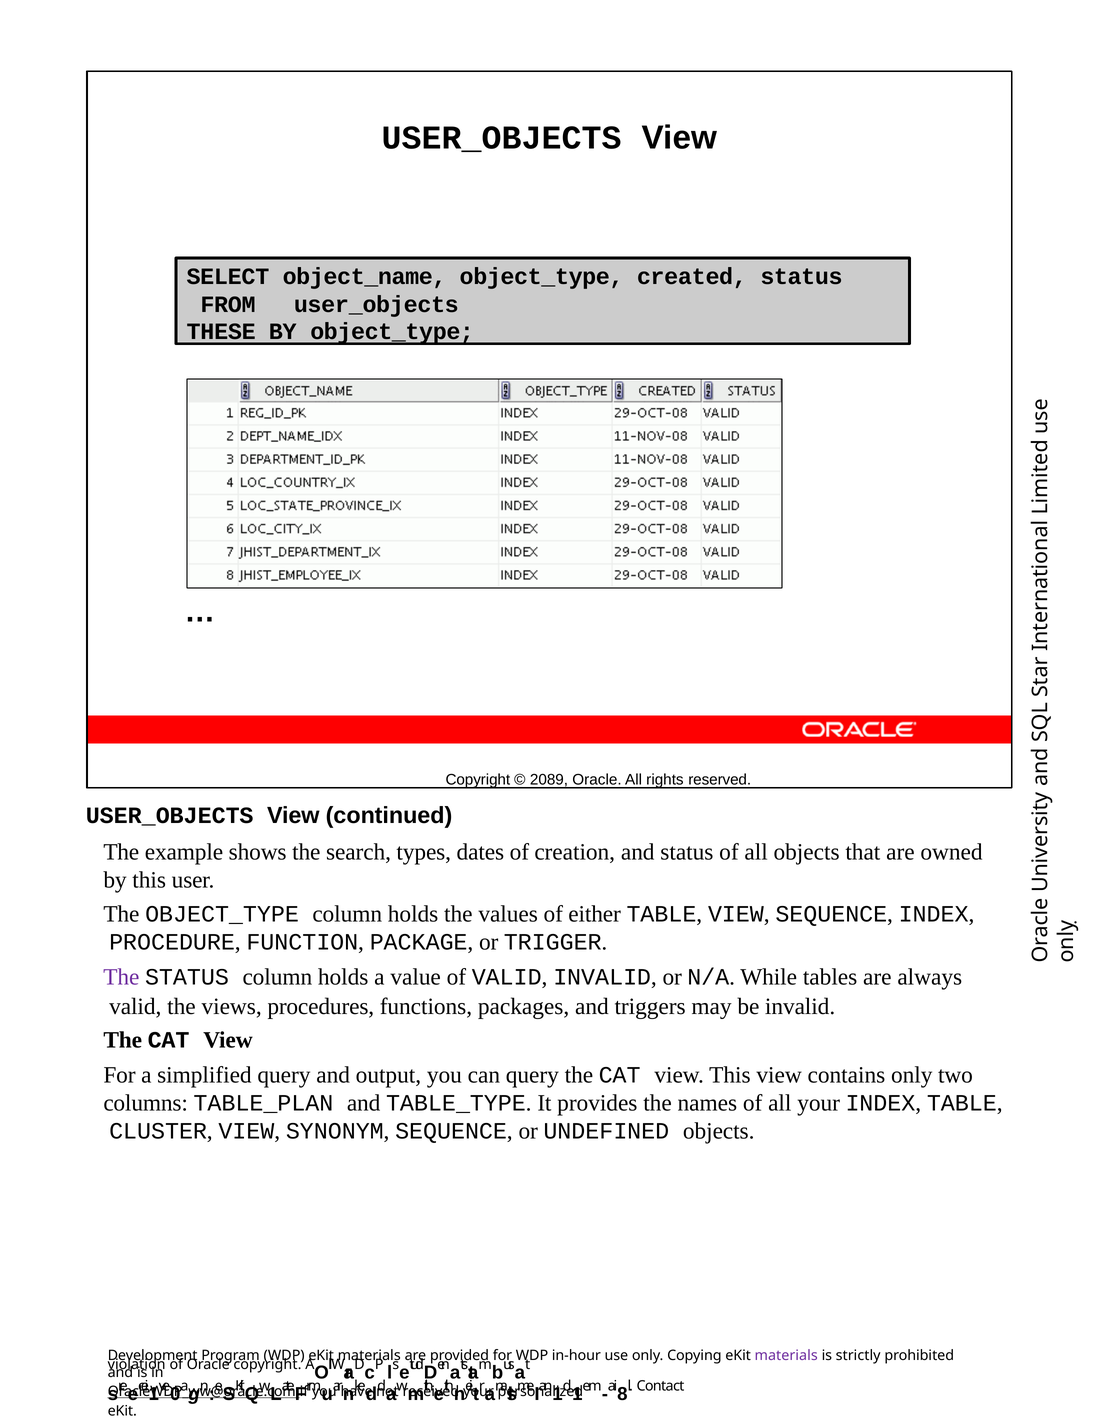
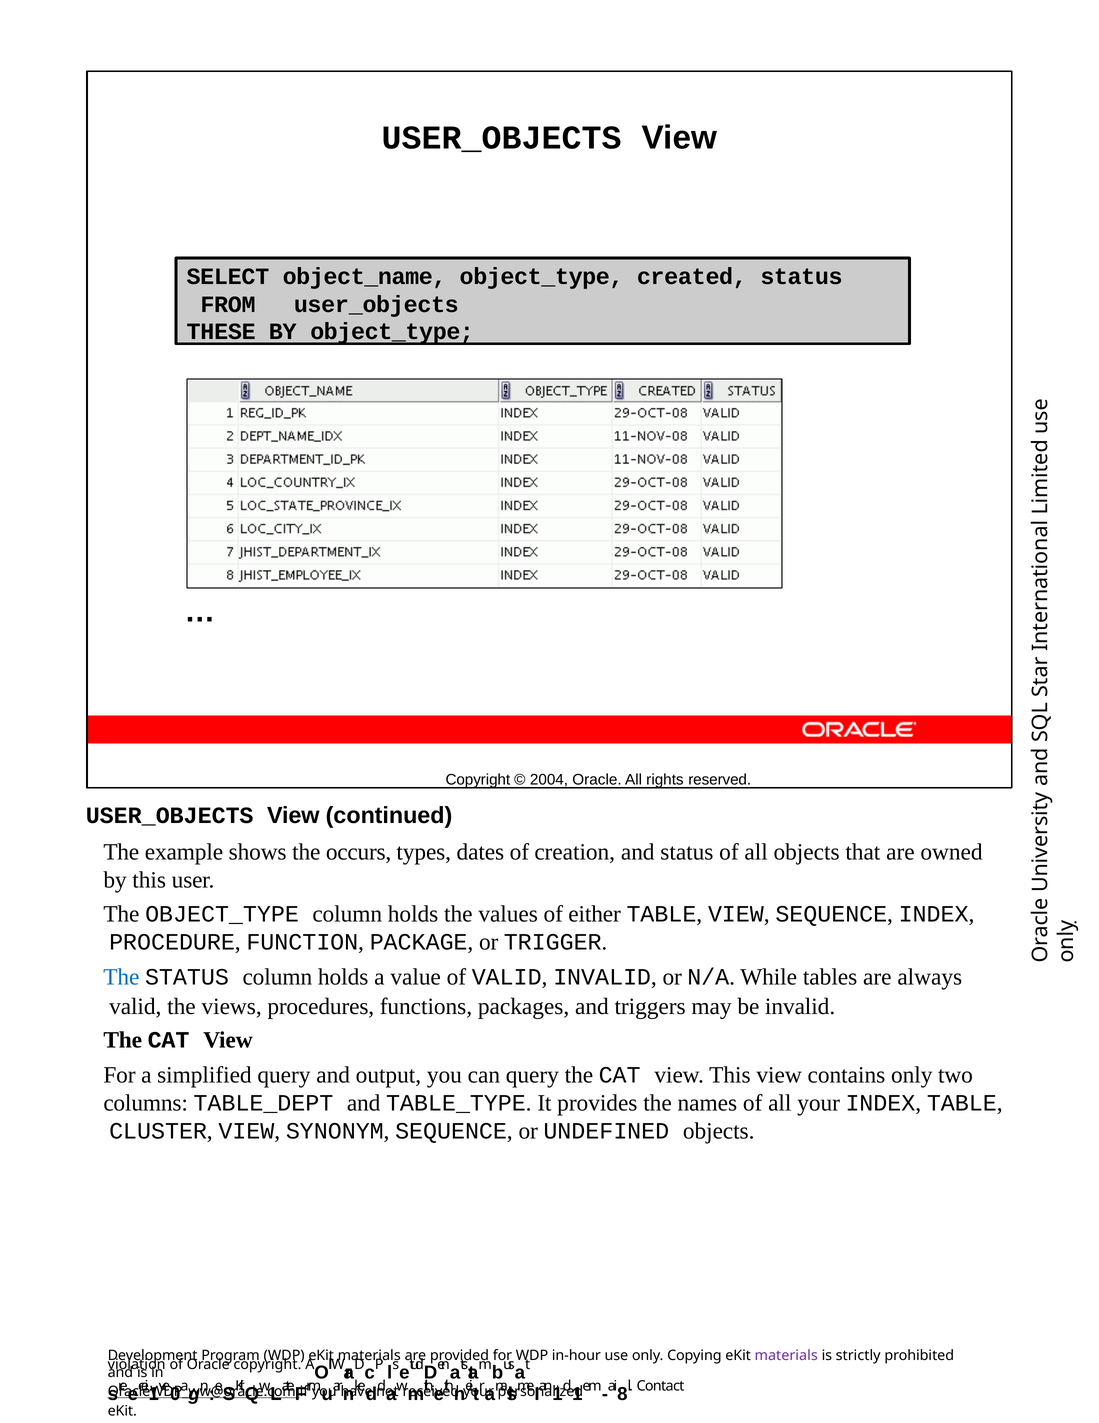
2089: 2089 -> 2004
search: search -> occurs
The at (121, 976) colour: purple -> blue
TABLE_PLAN: TABLE_PLAN -> TABLE_DEPT
